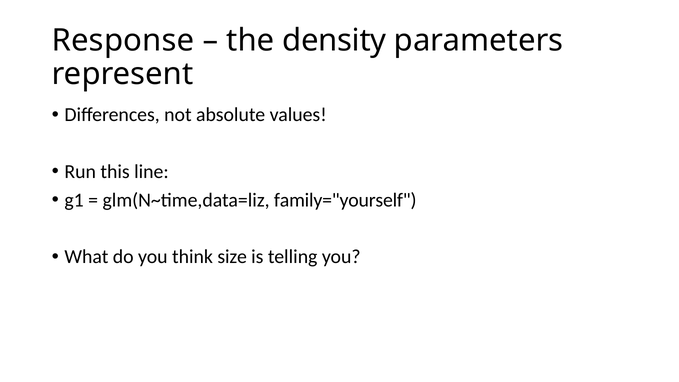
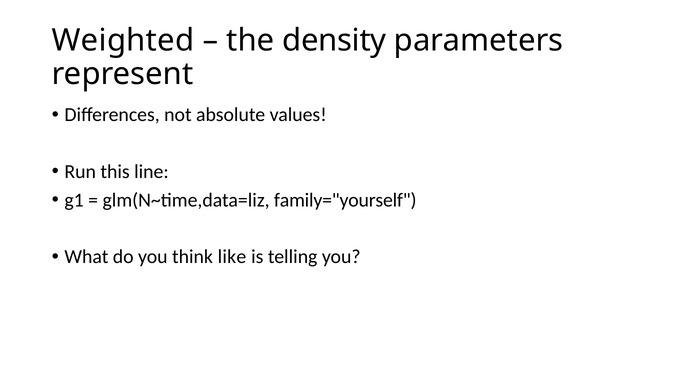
Response: Response -> Weighted
size: size -> like
